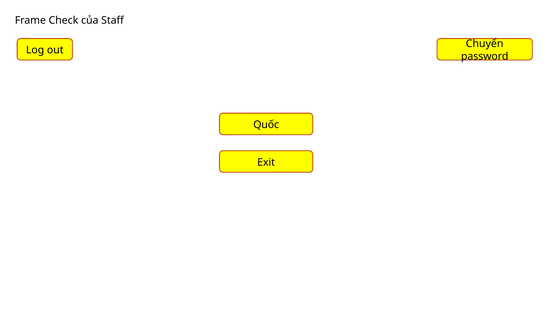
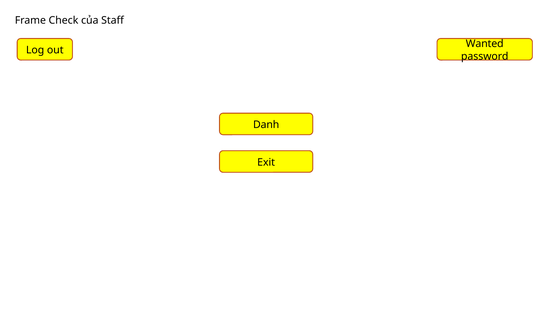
Chuyển: Chuyển -> Wanted
Quốc: Quốc -> Danh
